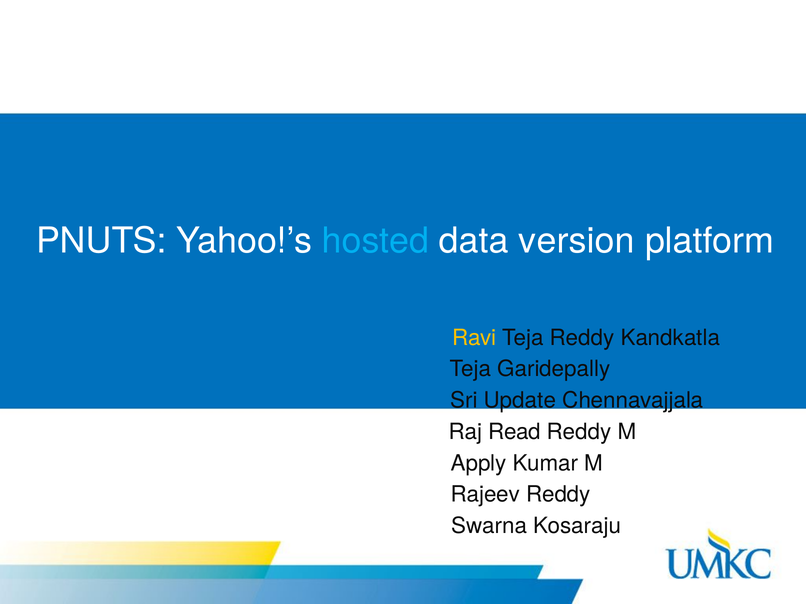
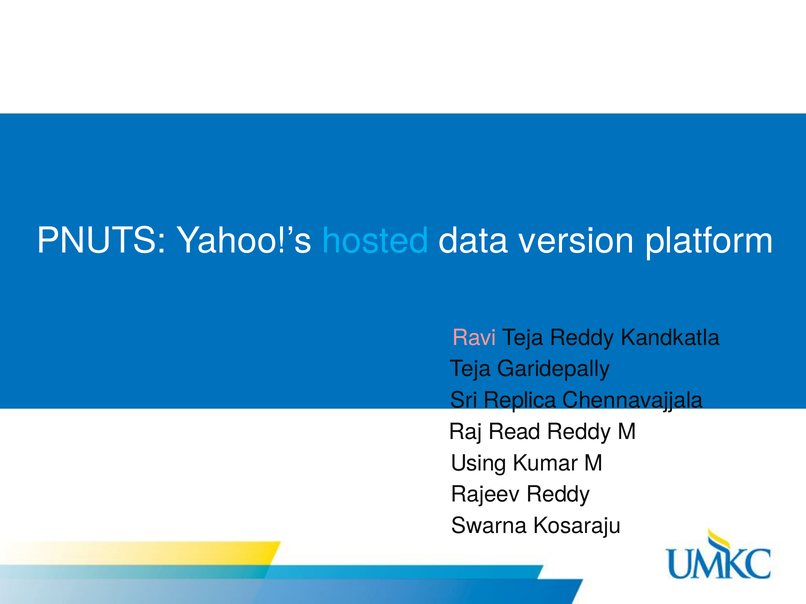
Ravi colour: yellow -> pink
Update: Update -> Replica
Apply: Apply -> Using
